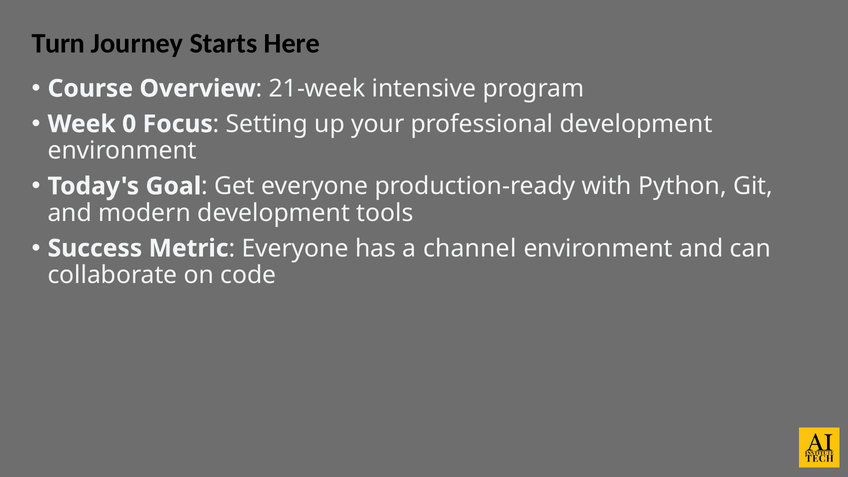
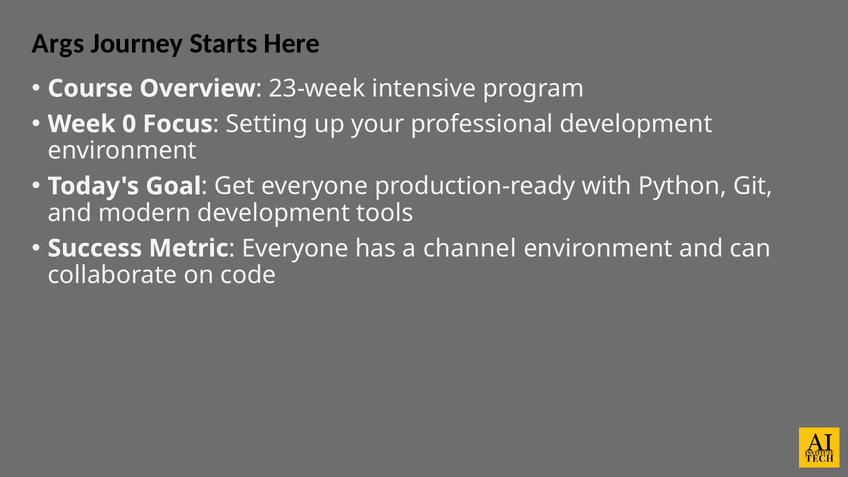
Turn: Turn -> Args
21-week: 21-week -> 23-week
